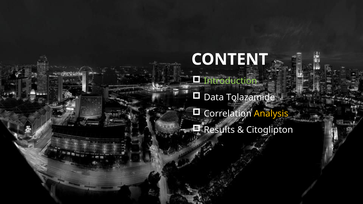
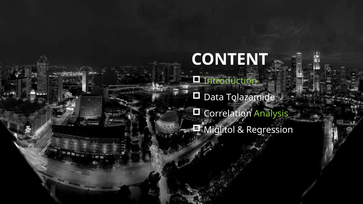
Analysis colour: yellow -> light green
Results: Results -> Miglitol
Citoglipton: Citoglipton -> Regression
